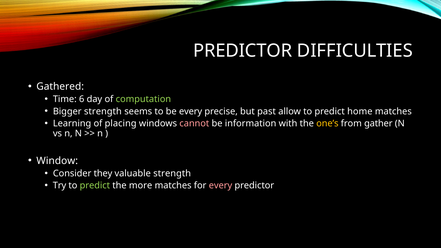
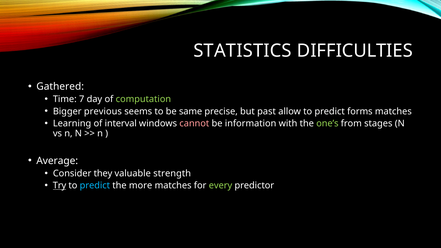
PREDICTOR at (243, 51): PREDICTOR -> STATISTICS
6: 6 -> 7
Bigger strength: strength -> previous
be every: every -> same
home: home -> forms
placing: placing -> interval
one’s colour: yellow -> light green
gather: gather -> stages
Window: Window -> Average
Try underline: none -> present
predict at (95, 186) colour: light green -> light blue
every at (221, 186) colour: pink -> light green
